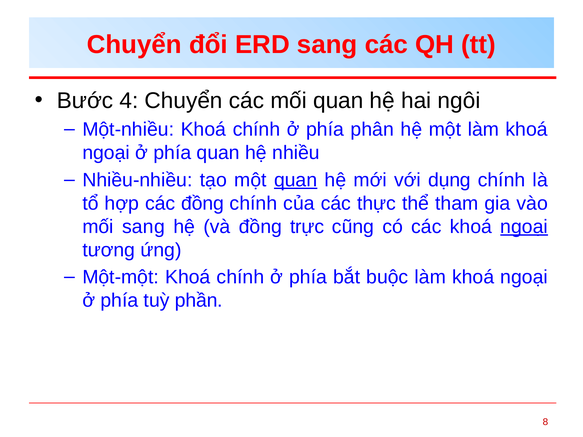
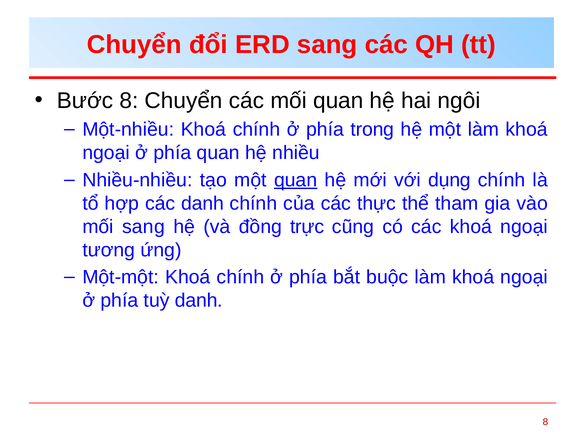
Bước 4: 4 -> 8
phân: phân -> trong
các đồng: đồng -> danh
ngoại at (524, 227) underline: present -> none
tuỳ phần: phần -> danh
